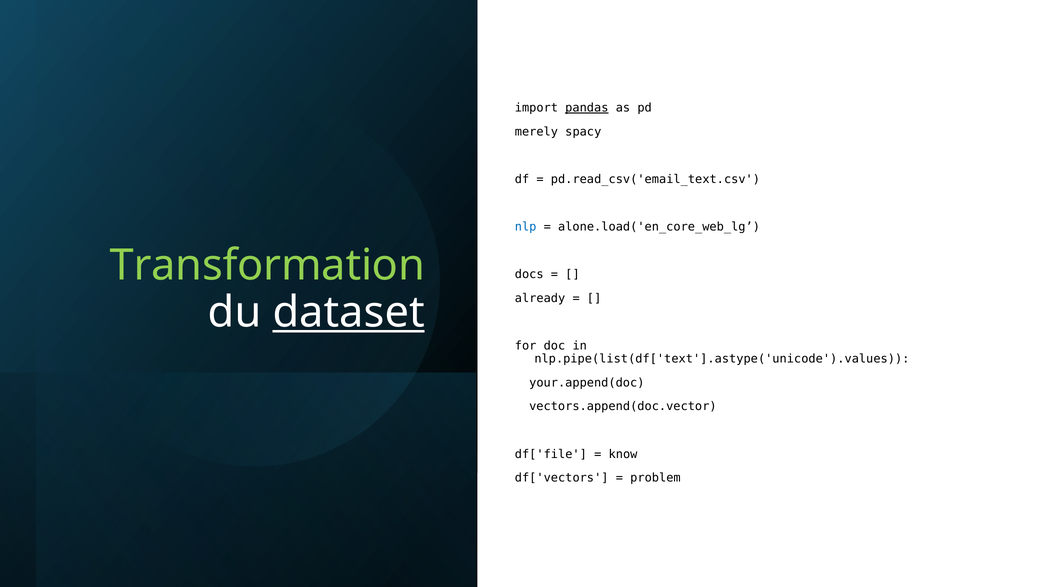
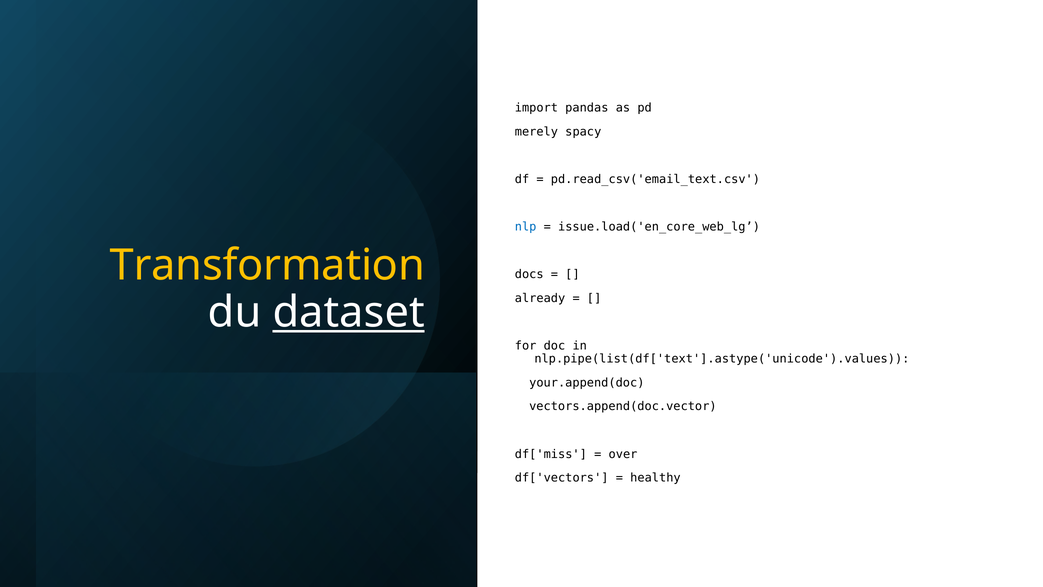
pandas underline: present -> none
alone.load('en_core_web_lg: alone.load('en_core_web_lg -> issue.load('en_core_web_lg
Transformation colour: light green -> yellow
df['file: df['file -> df['miss
know: know -> over
problem: problem -> healthy
